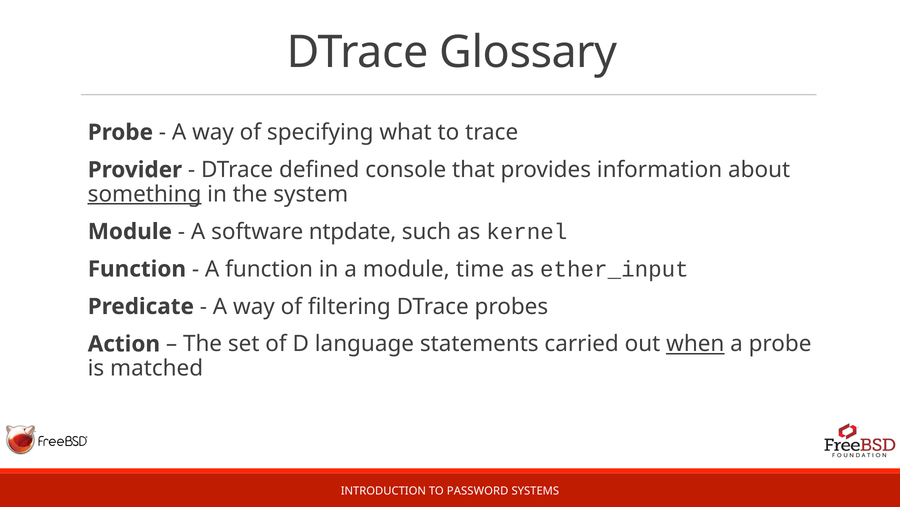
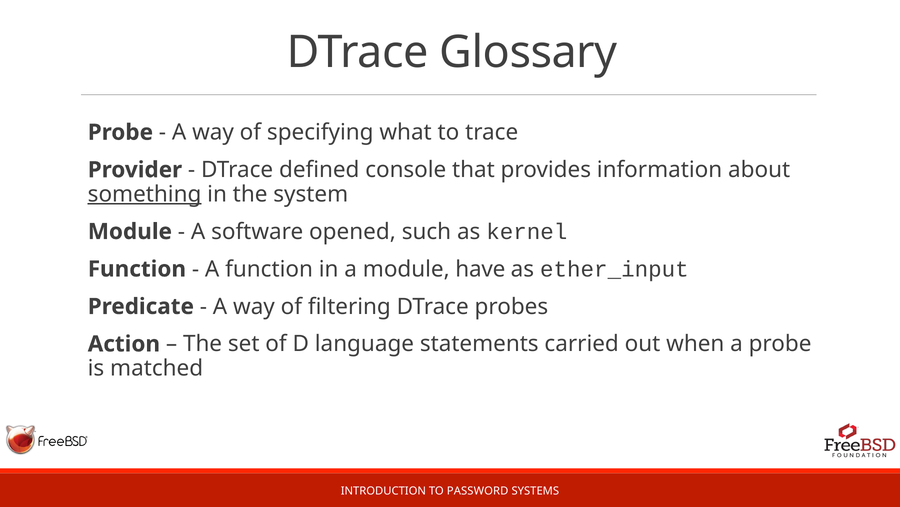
ntpdate: ntpdate -> opened
time: time -> have
when underline: present -> none
